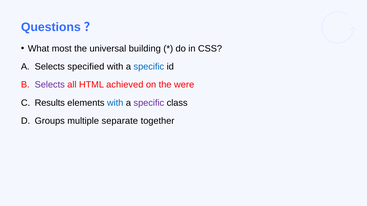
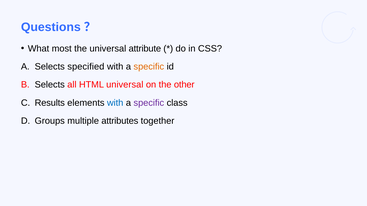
building: building -> attribute
specific at (149, 67) colour: blue -> orange
Selects at (50, 85) colour: purple -> black
HTML achieved: achieved -> universal
were: were -> other
separate: separate -> attributes
